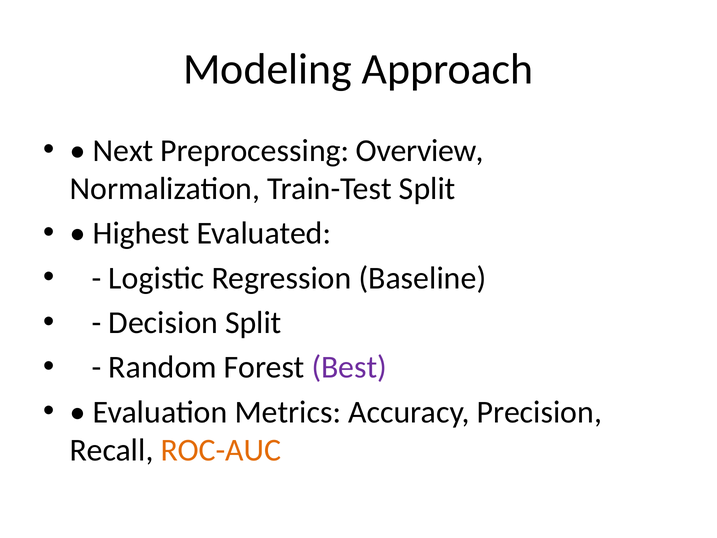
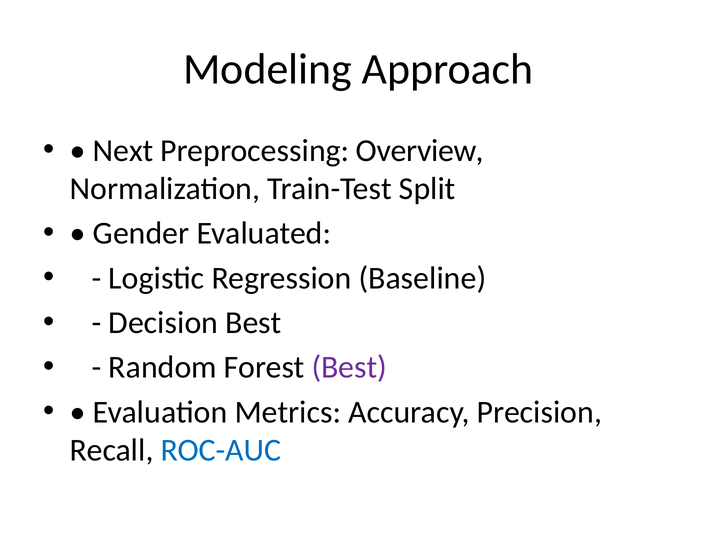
Highest: Highest -> Gender
Decision Split: Split -> Best
ROC-AUC colour: orange -> blue
